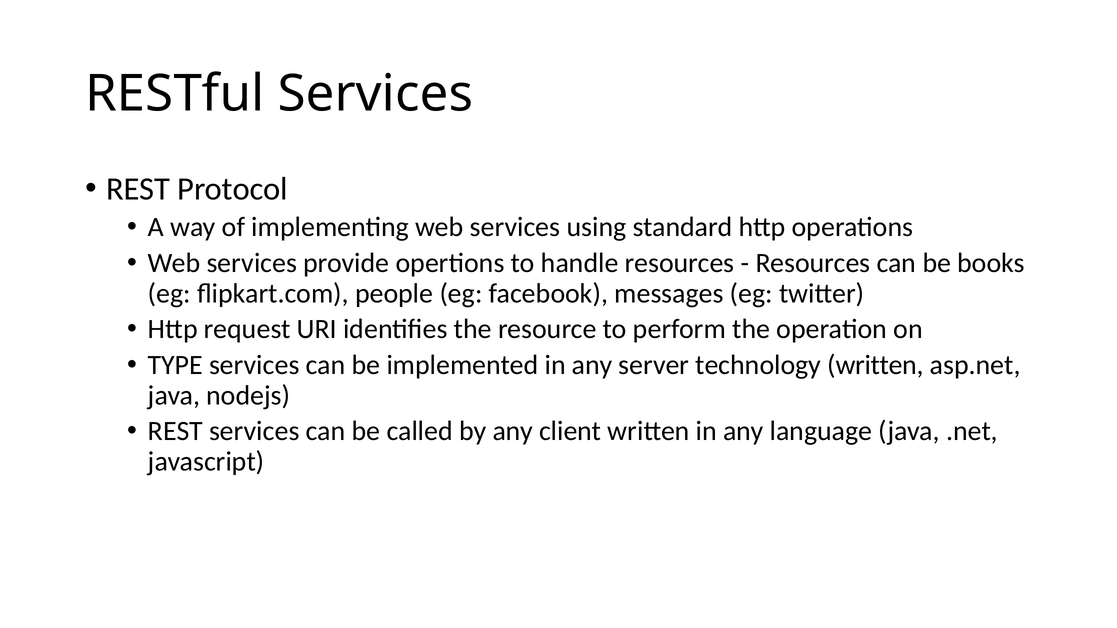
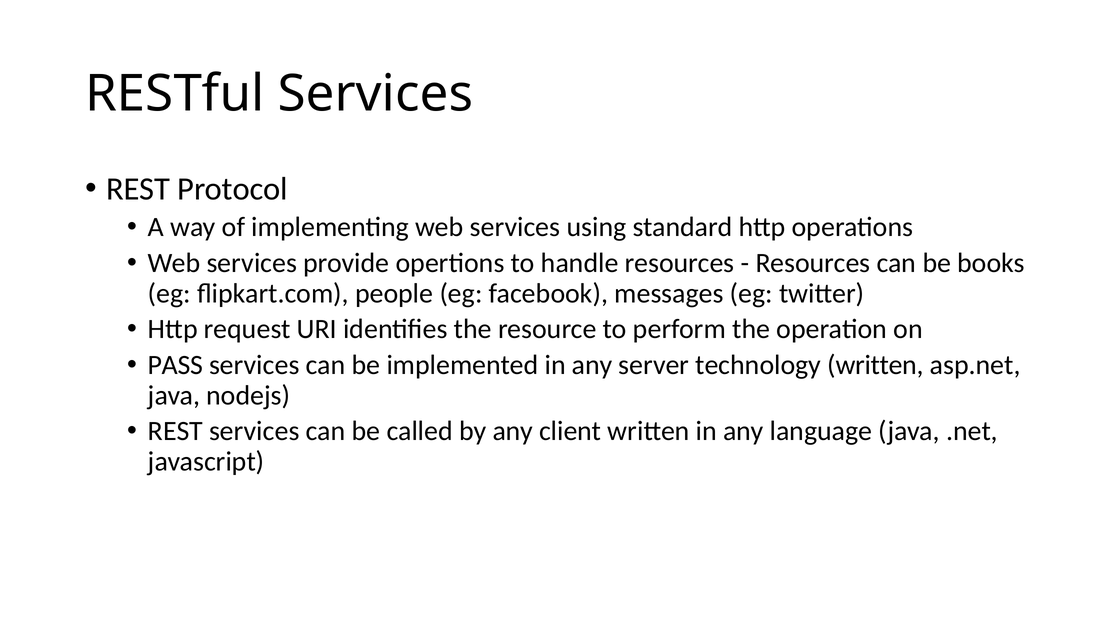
TYPE: TYPE -> PASS
